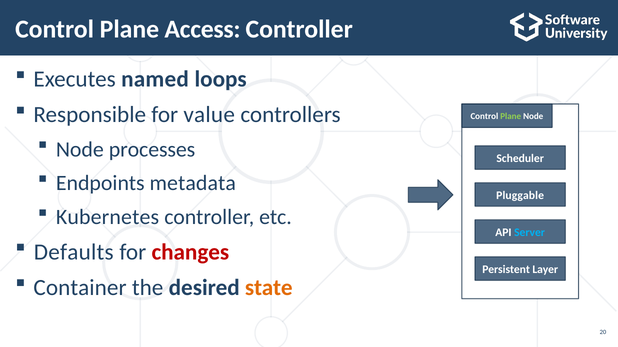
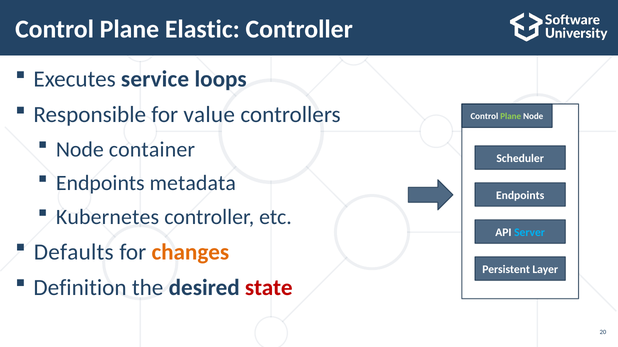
Access: Access -> Elastic
named: named -> service
processes: processes -> container
Pluggable at (520, 196): Pluggable -> Endpoints
changes colour: red -> orange
Container: Container -> Definition
state colour: orange -> red
